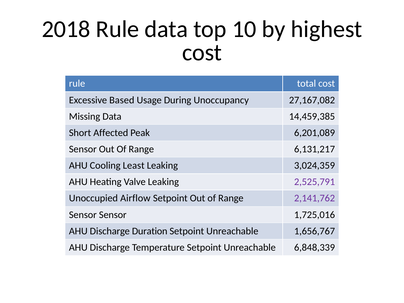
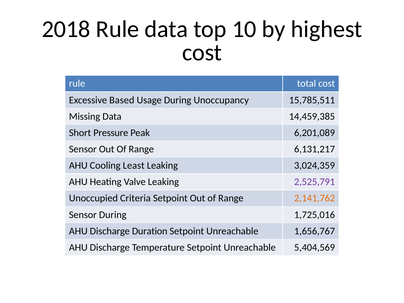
27,167,082: 27,167,082 -> 15,785,511
Affected: Affected -> Pressure
Airflow: Airflow -> Criteria
2,141,762 colour: purple -> orange
Sensor Sensor: Sensor -> During
6,848,339: 6,848,339 -> 5,404,569
